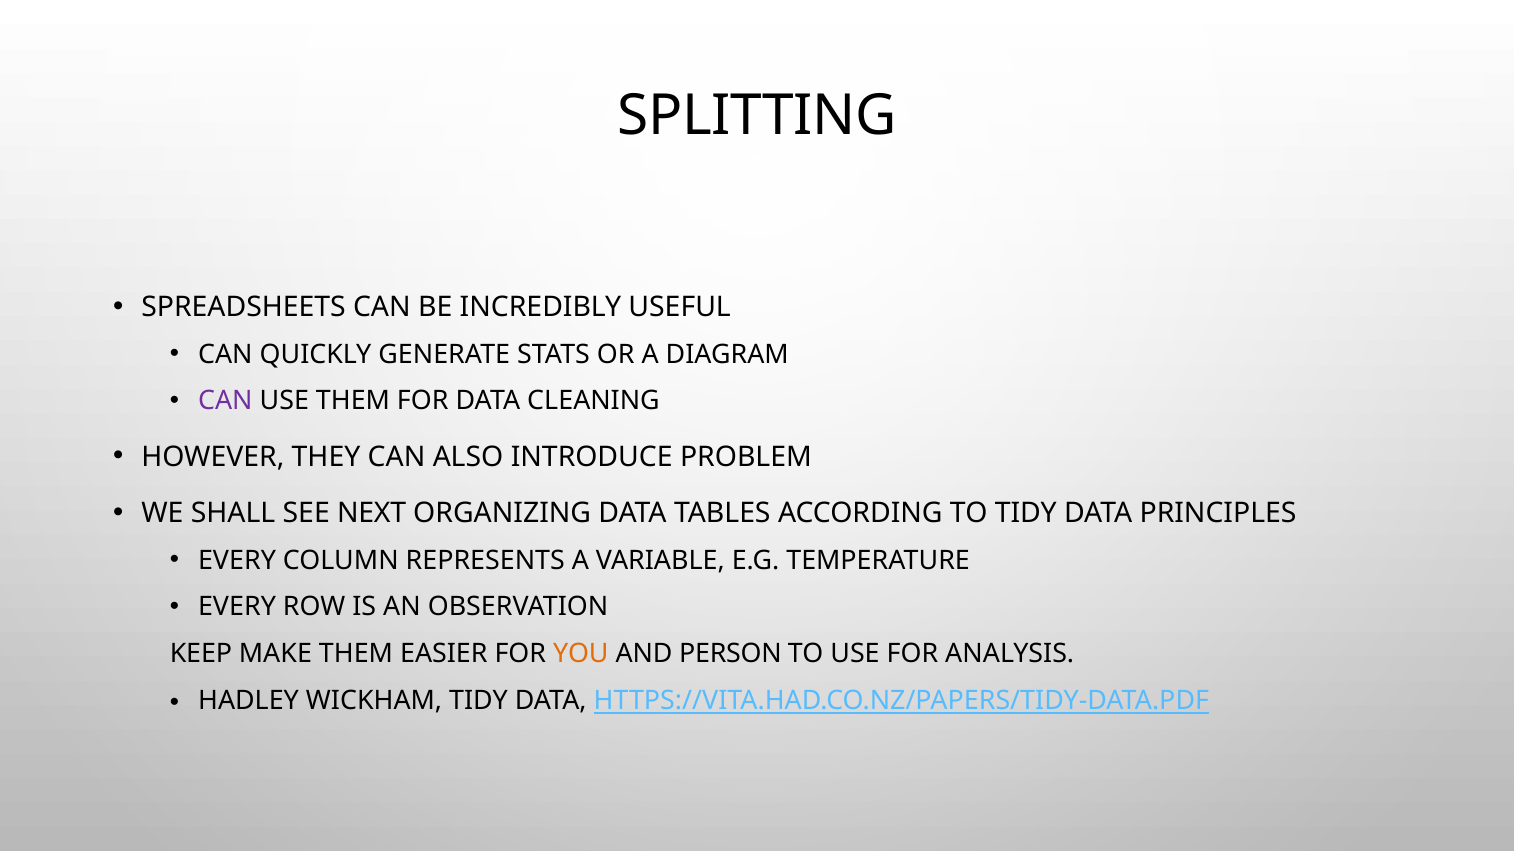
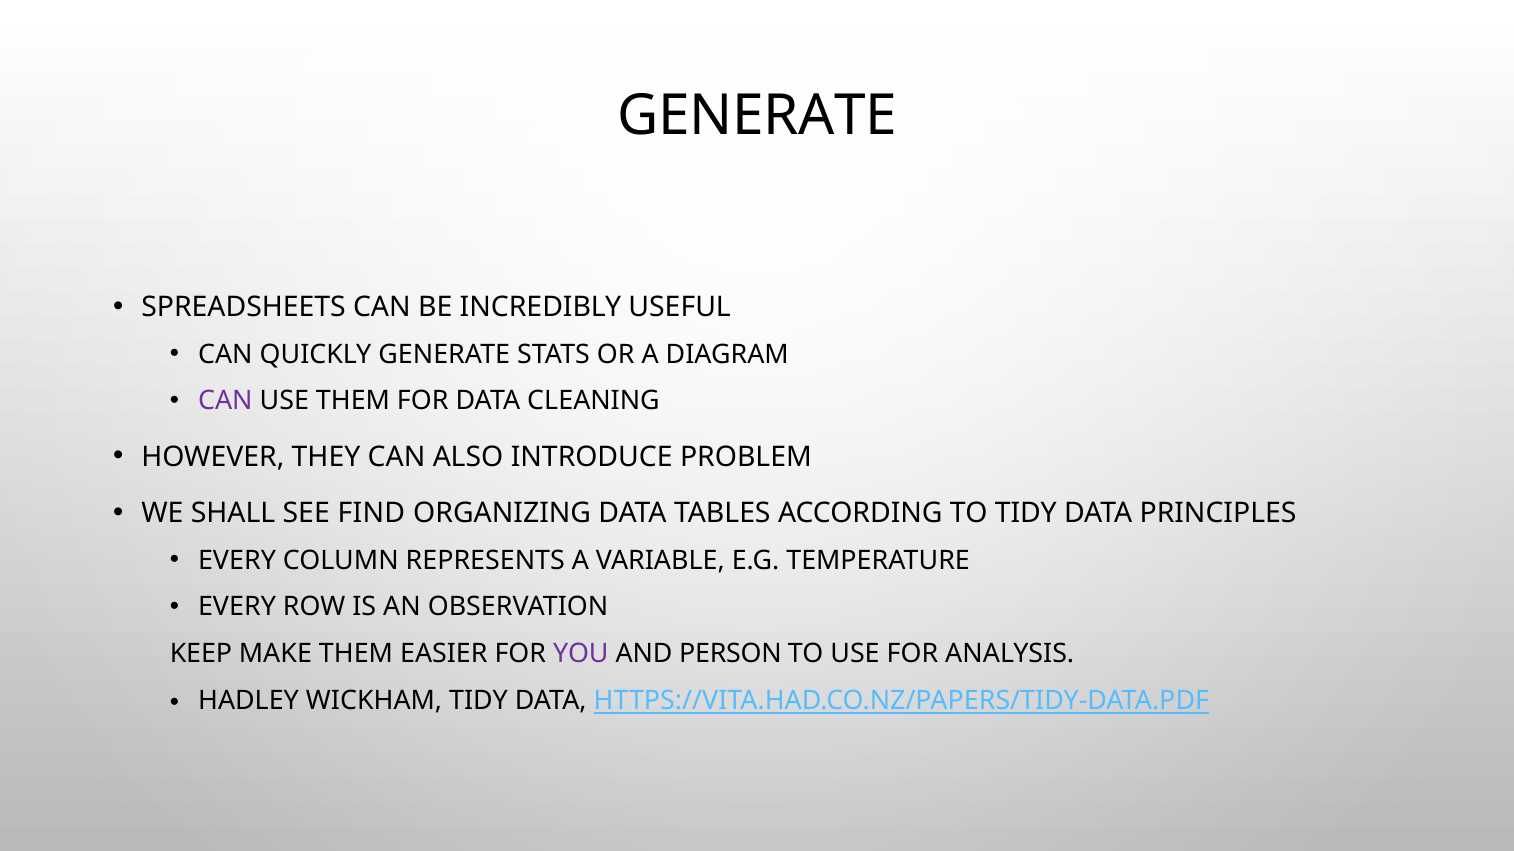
SPLITTING at (757, 115): SPLITTING -> GENERATE
NEXT: NEXT -> FIND
YOU colour: orange -> purple
